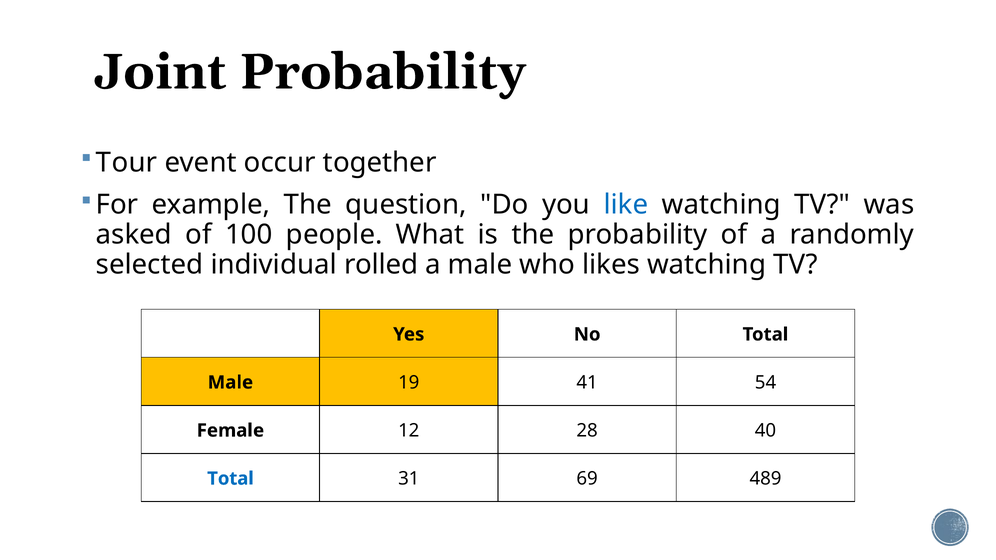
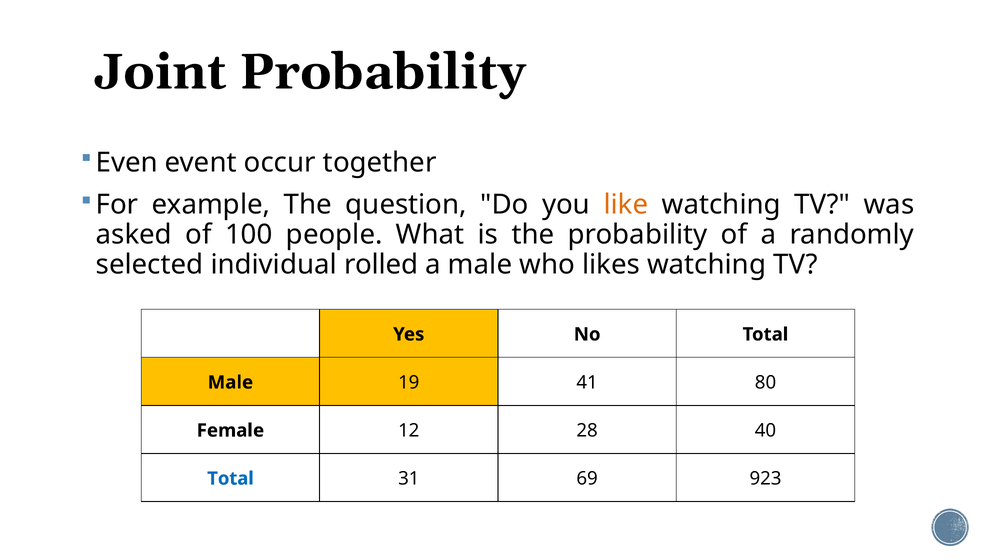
Tour: Tour -> Even
like colour: blue -> orange
54: 54 -> 80
489: 489 -> 923
